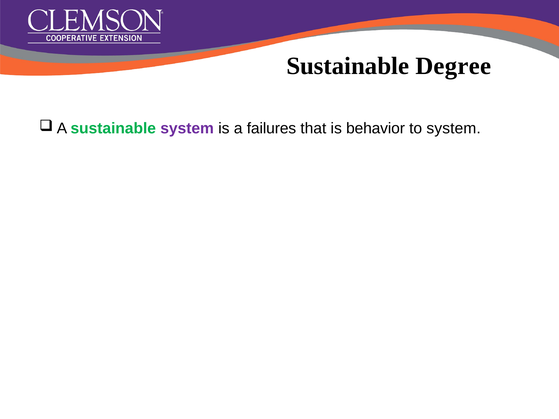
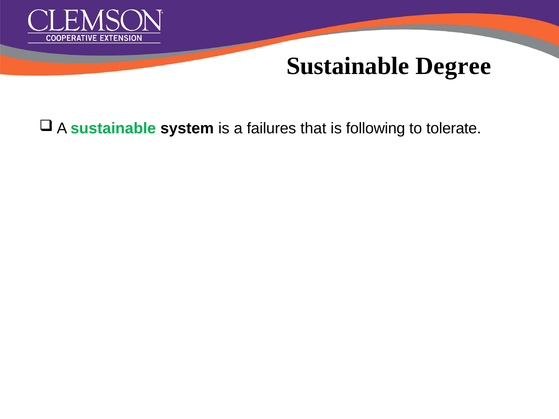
system at (187, 129) colour: purple -> black
behavior: behavior -> following
to system: system -> tolerate
